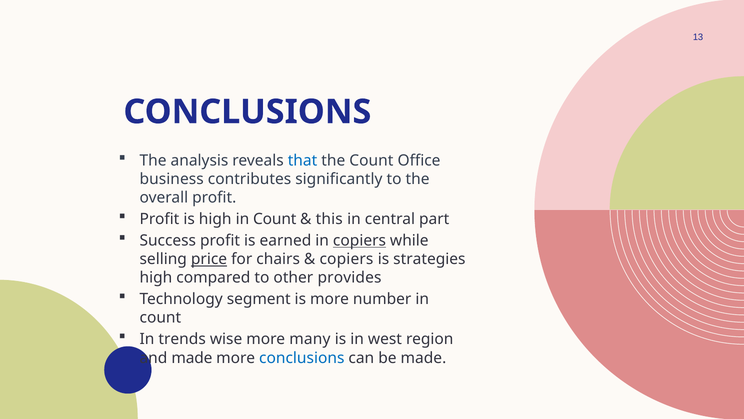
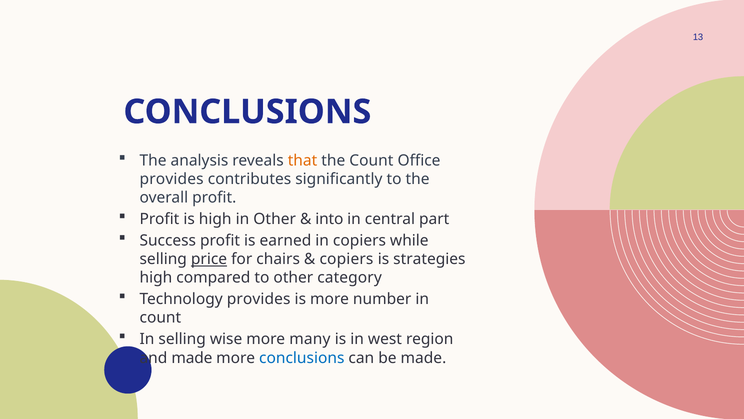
that colour: blue -> orange
business at (172, 179): business -> provides
high in Count: Count -> Other
this: this -> into
copiers at (359, 240) underline: present -> none
provides: provides -> category
Technology segment: segment -> provides
In trends: trends -> selling
